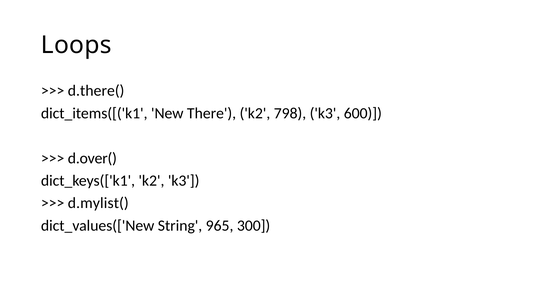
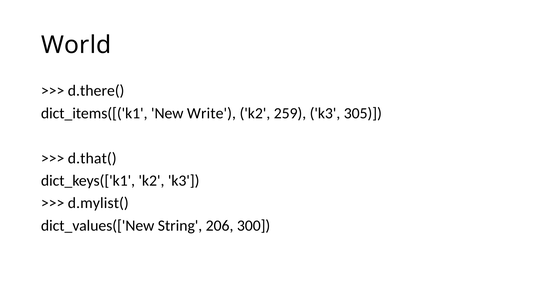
Loops: Loops -> World
There: There -> Write
798: 798 -> 259
600: 600 -> 305
d.over(: d.over( -> d.that(
965: 965 -> 206
